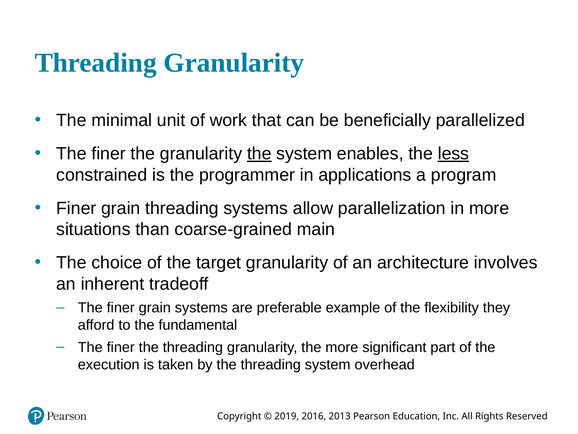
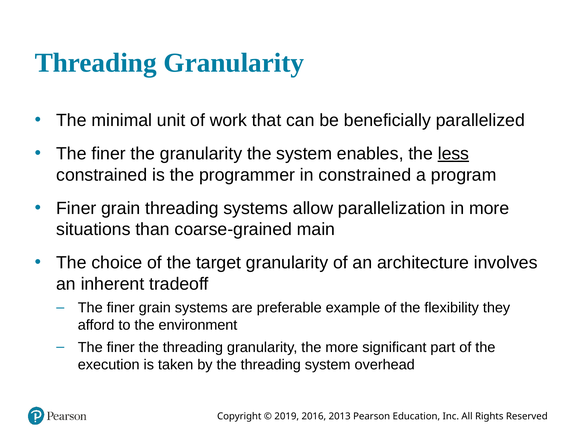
the at (259, 154) underline: present -> none
in applications: applications -> constrained
fundamental: fundamental -> environment
